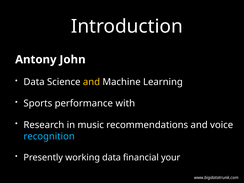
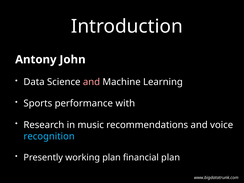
and at (91, 82) colour: yellow -> pink
working data: data -> plan
financial your: your -> plan
